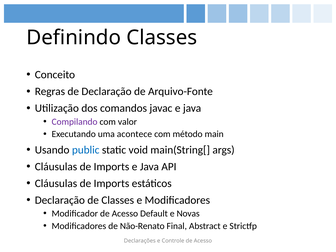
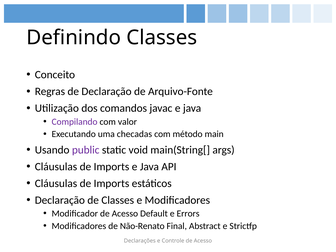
acontece: acontece -> checadas
public colour: blue -> purple
Novas: Novas -> Errors
